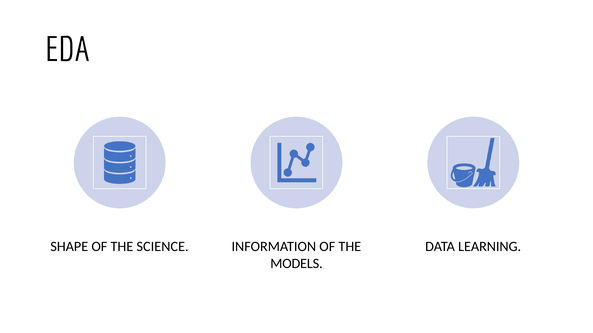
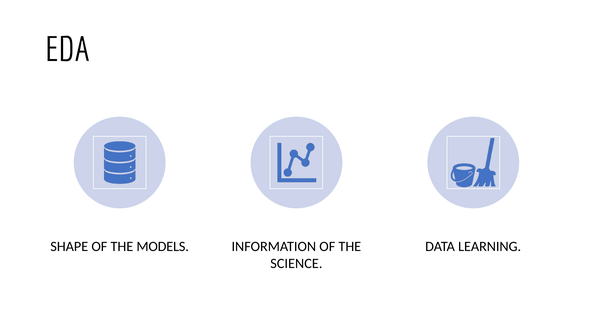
SCIENCE: SCIENCE -> MODELS
MODELS: MODELS -> SCIENCE
